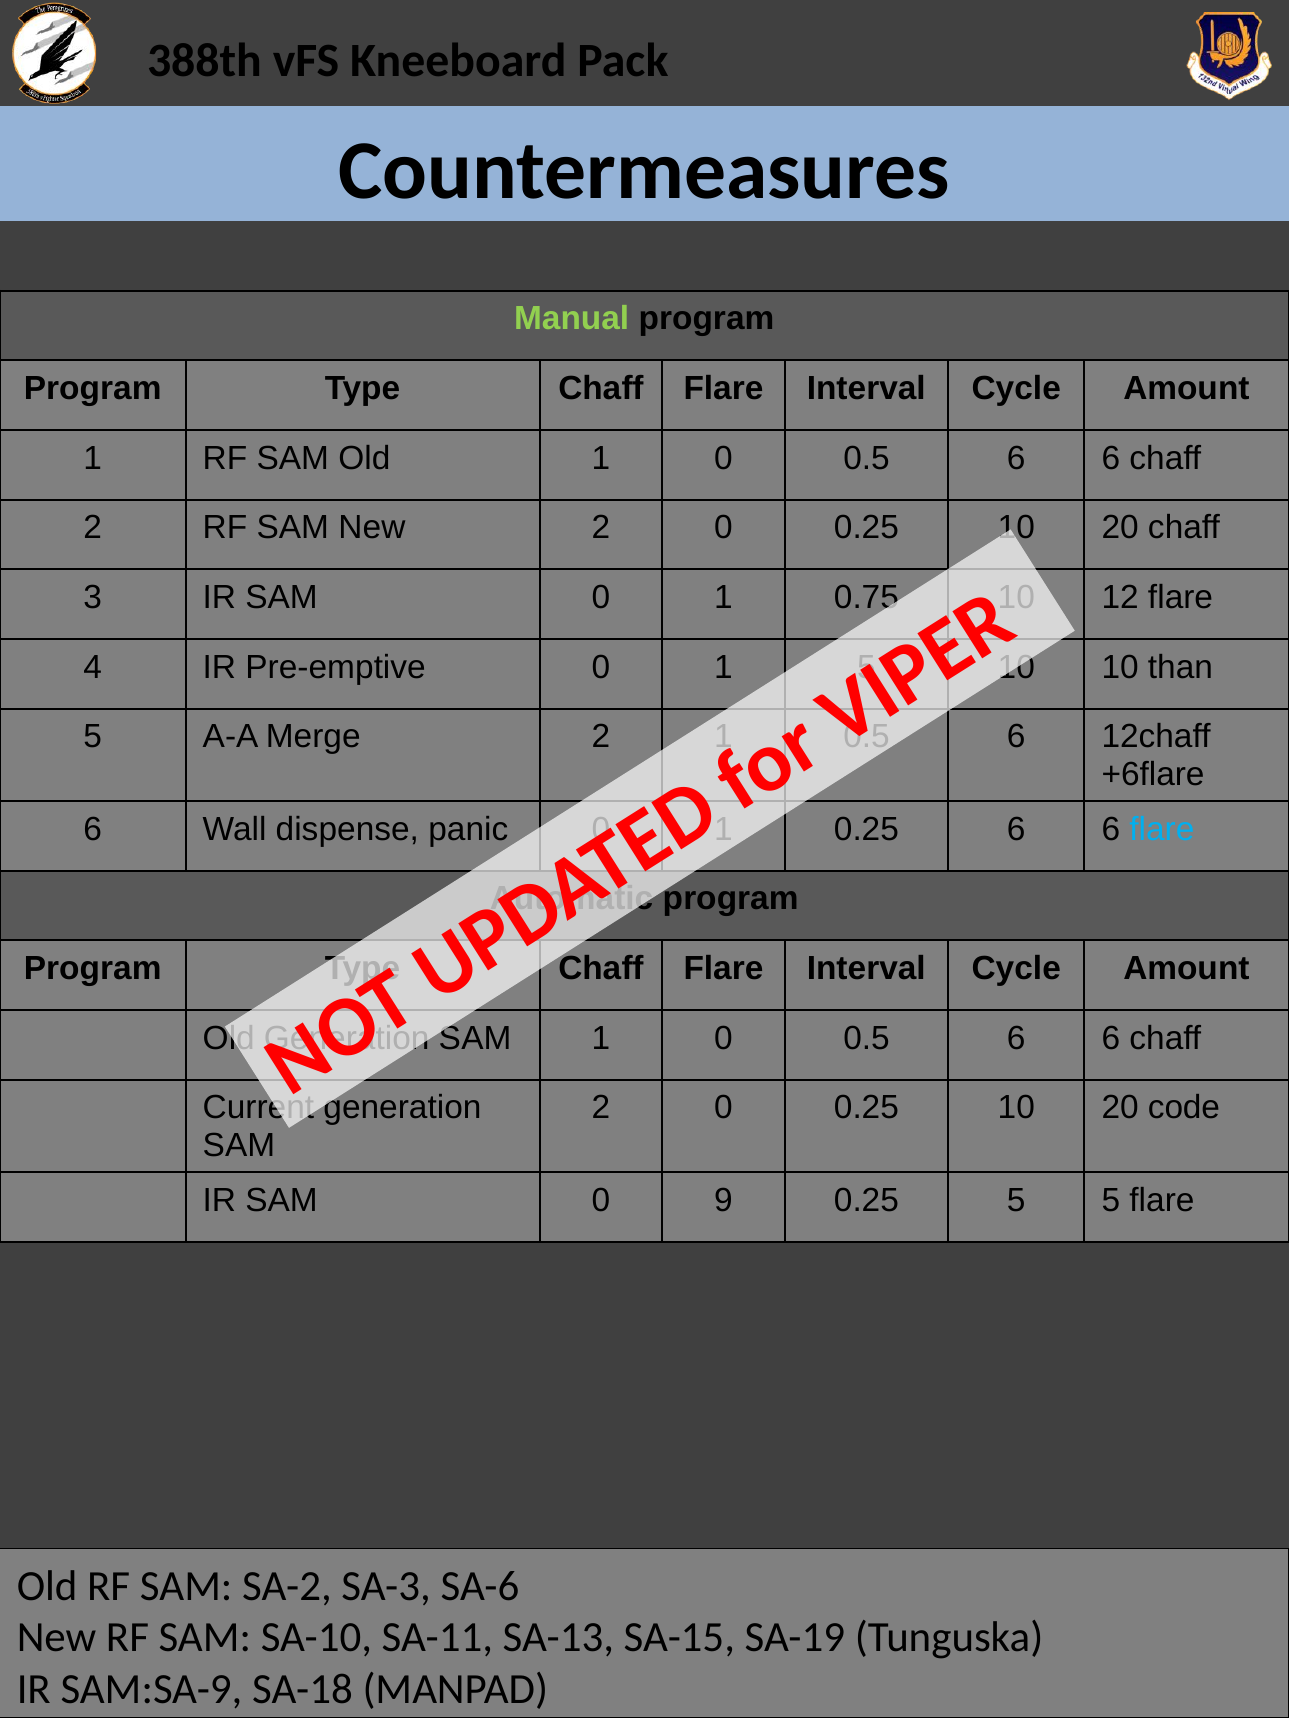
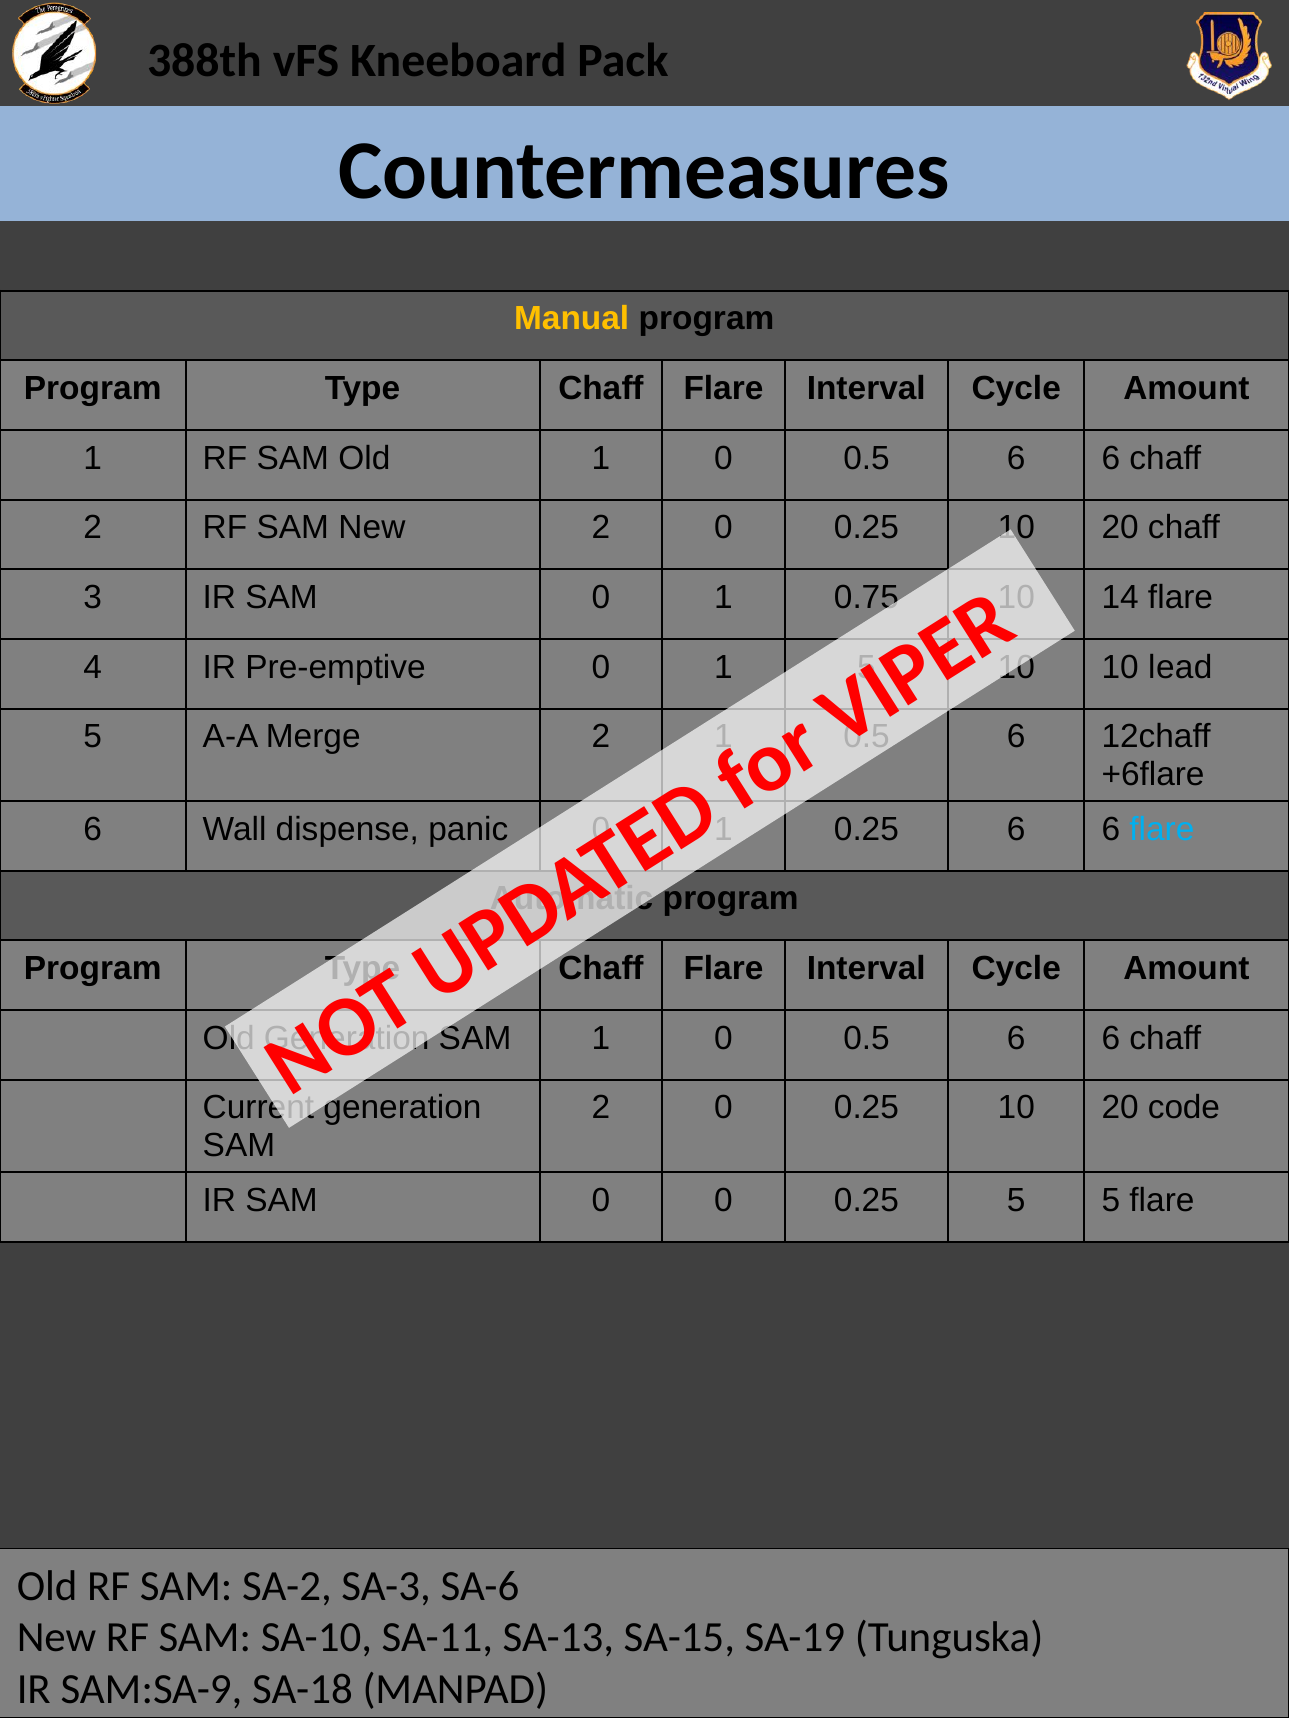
Manual colour: light green -> yellow
12: 12 -> 14
than: than -> lead
0 9: 9 -> 0
